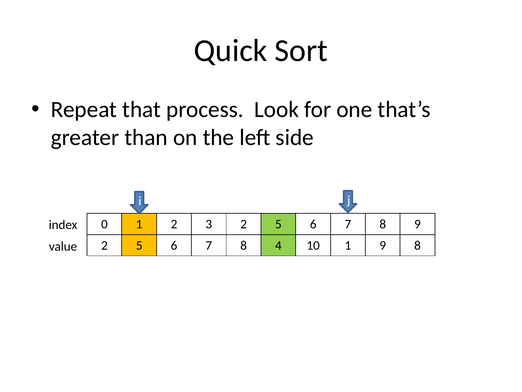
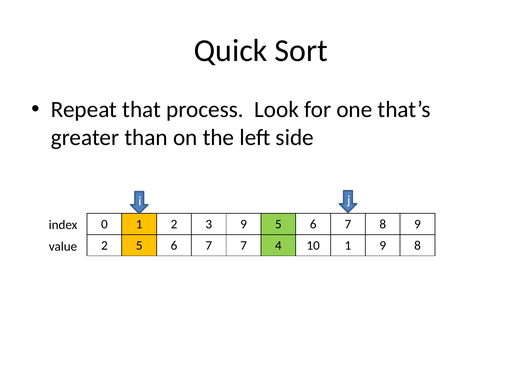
3 2: 2 -> 9
8 at (244, 245): 8 -> 7
